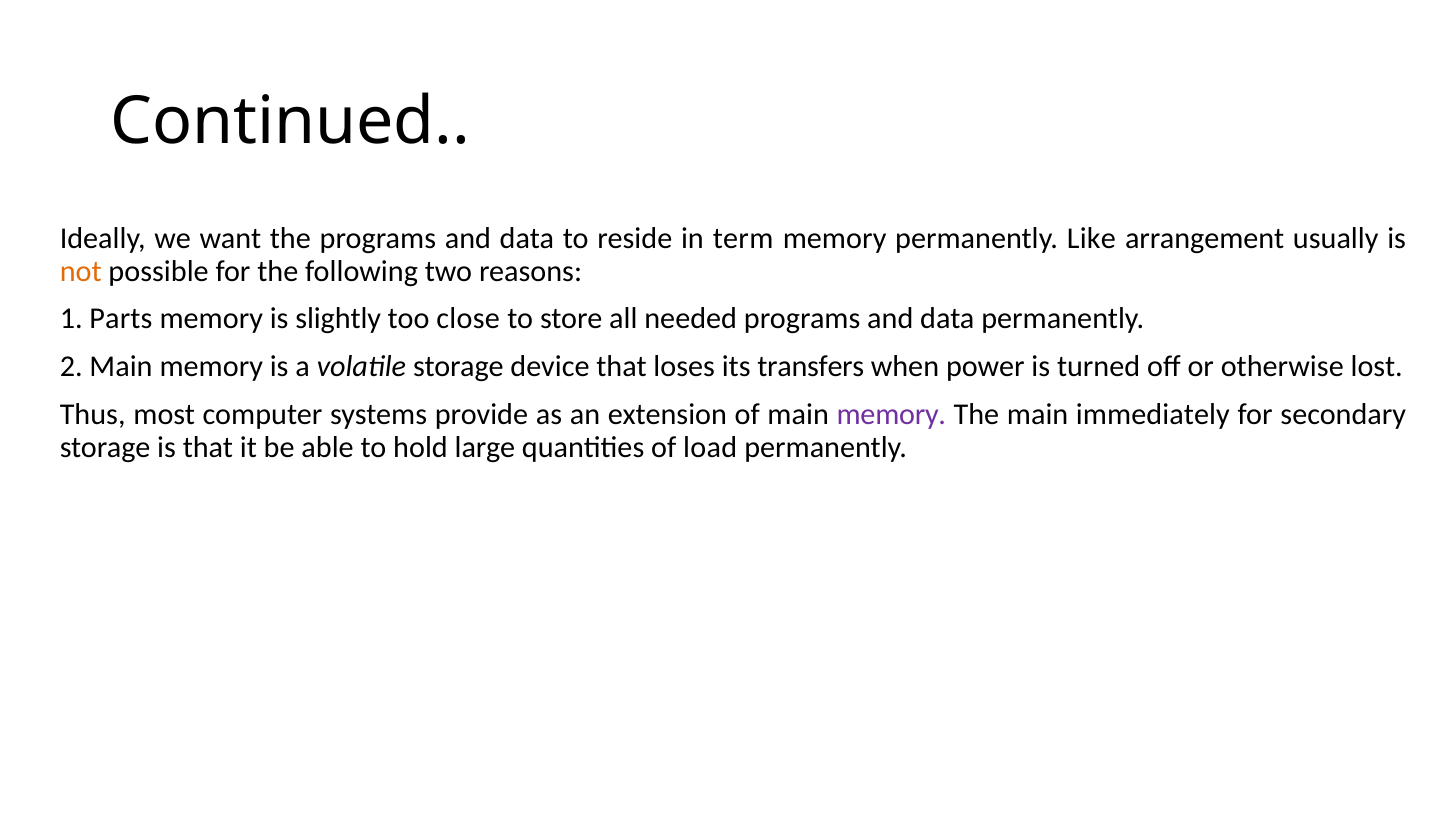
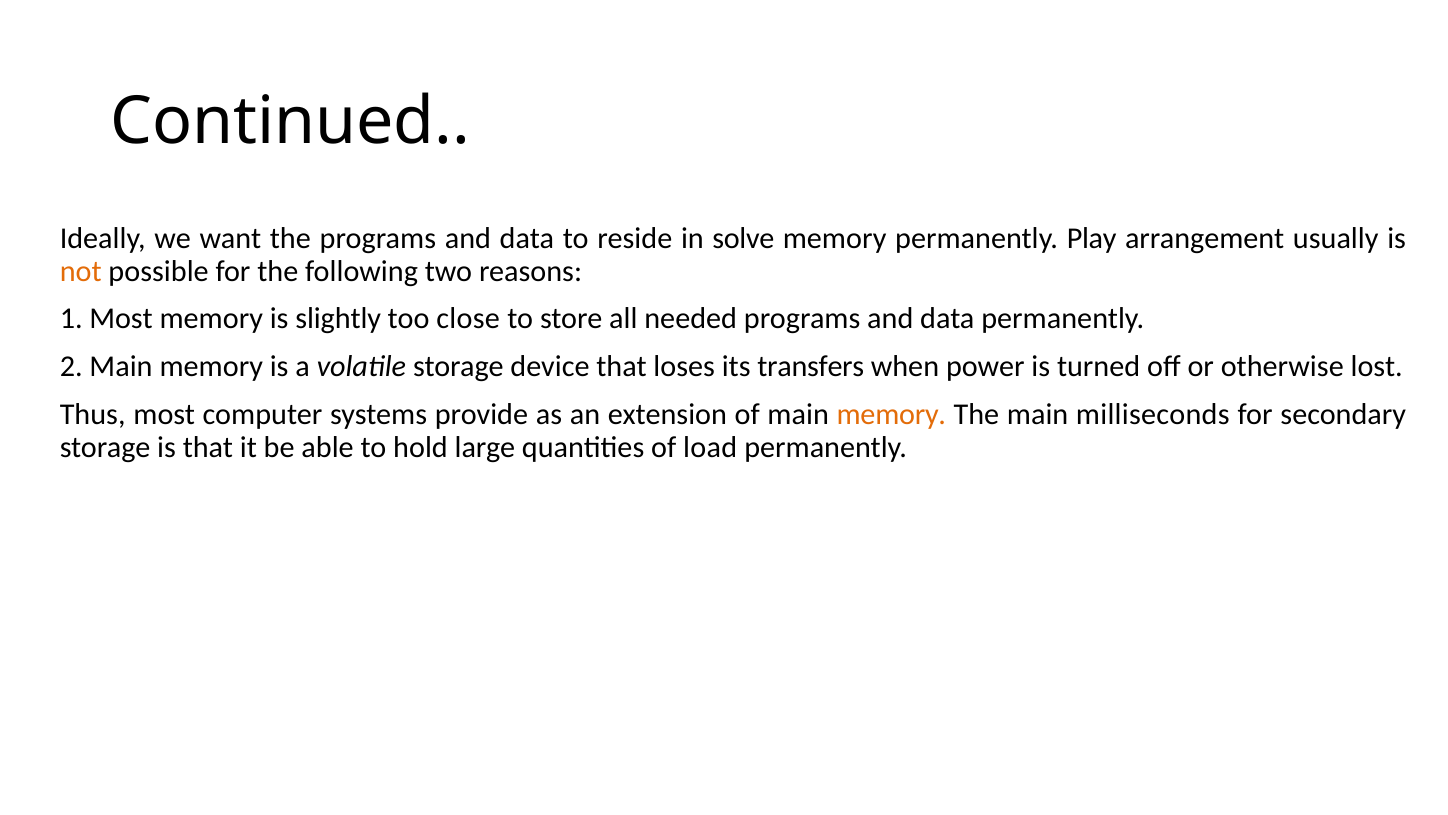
term: term -> solve
Like: Like -> Play
1 Parts: Parts -> Most
memory at (891, 414) colour: purple -> orange
immediately: immediately -> milliseconds
